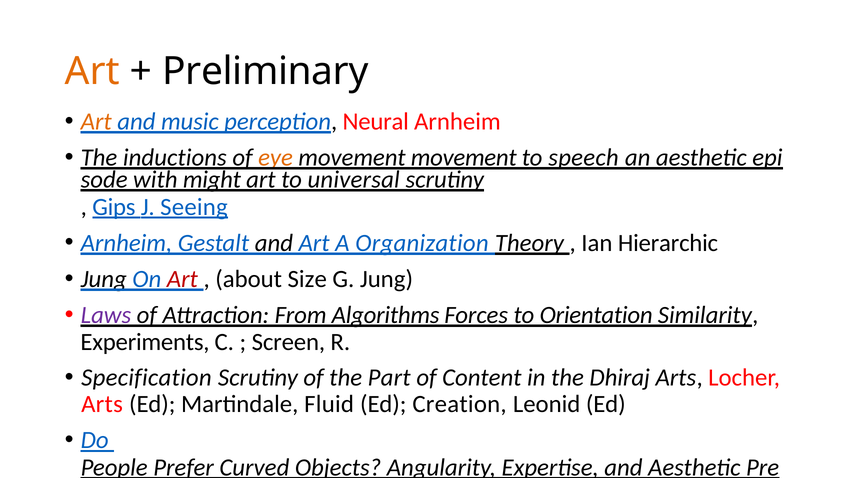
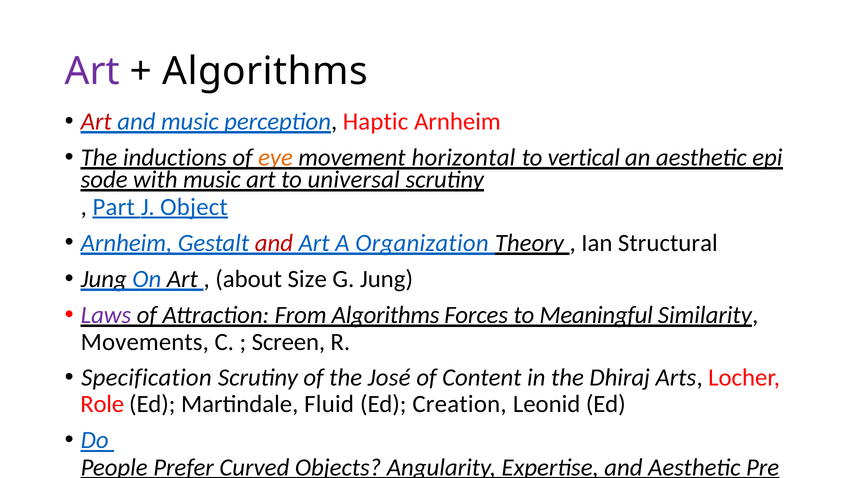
Art at (92, 71) colour: orange -> purple
Preliminary at (265, 71): Preliminary -> Algorithms
Art at (96, 122) colour: orange -> red
Neural: Neural -> Haptic
movement movement: movement -> horizontal
speech: speech -> vertical
with might: might -> music
Gips: Gips -> Part
Seeing: Seeing -> Object
and at (274, 243) colour: black -> red
Hierarchic: Hierarchic -> Structural
Art at (182, 279) colour: red -> black
Orientation: Orientation -> Meaningful
Experiments: Experiments -> Movements
Part: Part -> José
Arts at (102, 404): Arts -> Role
